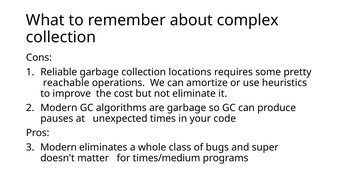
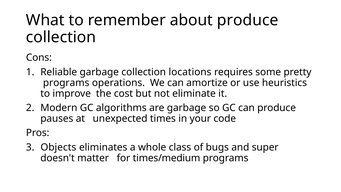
about complex: complex -> produce
reachable at (66, 83): reachable -> programs
Modern at (59, 147): Modern -> Objects
